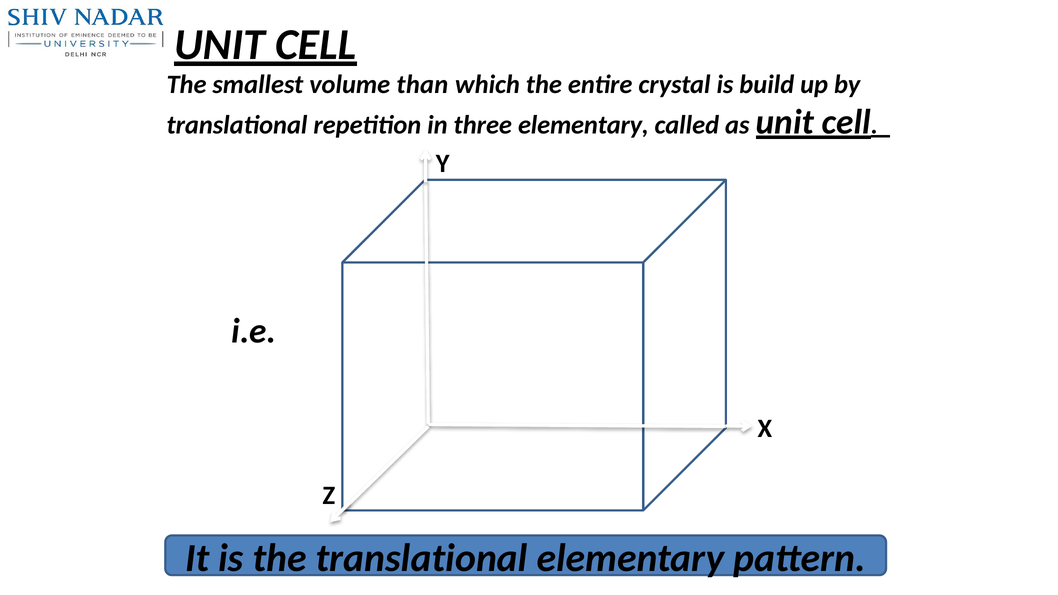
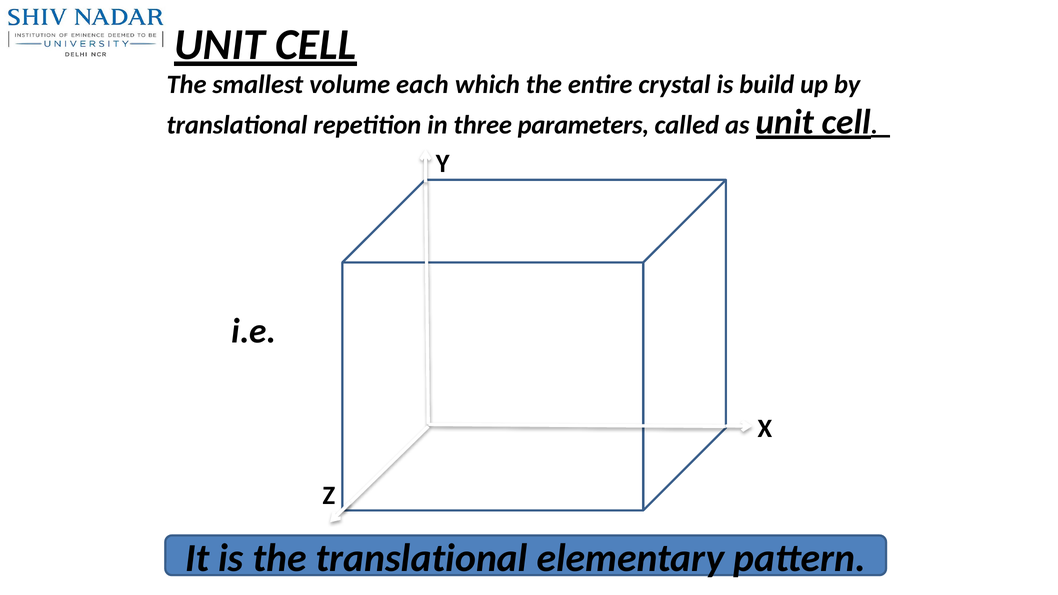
than: than -> each
three elementary: elementary -> parameters
